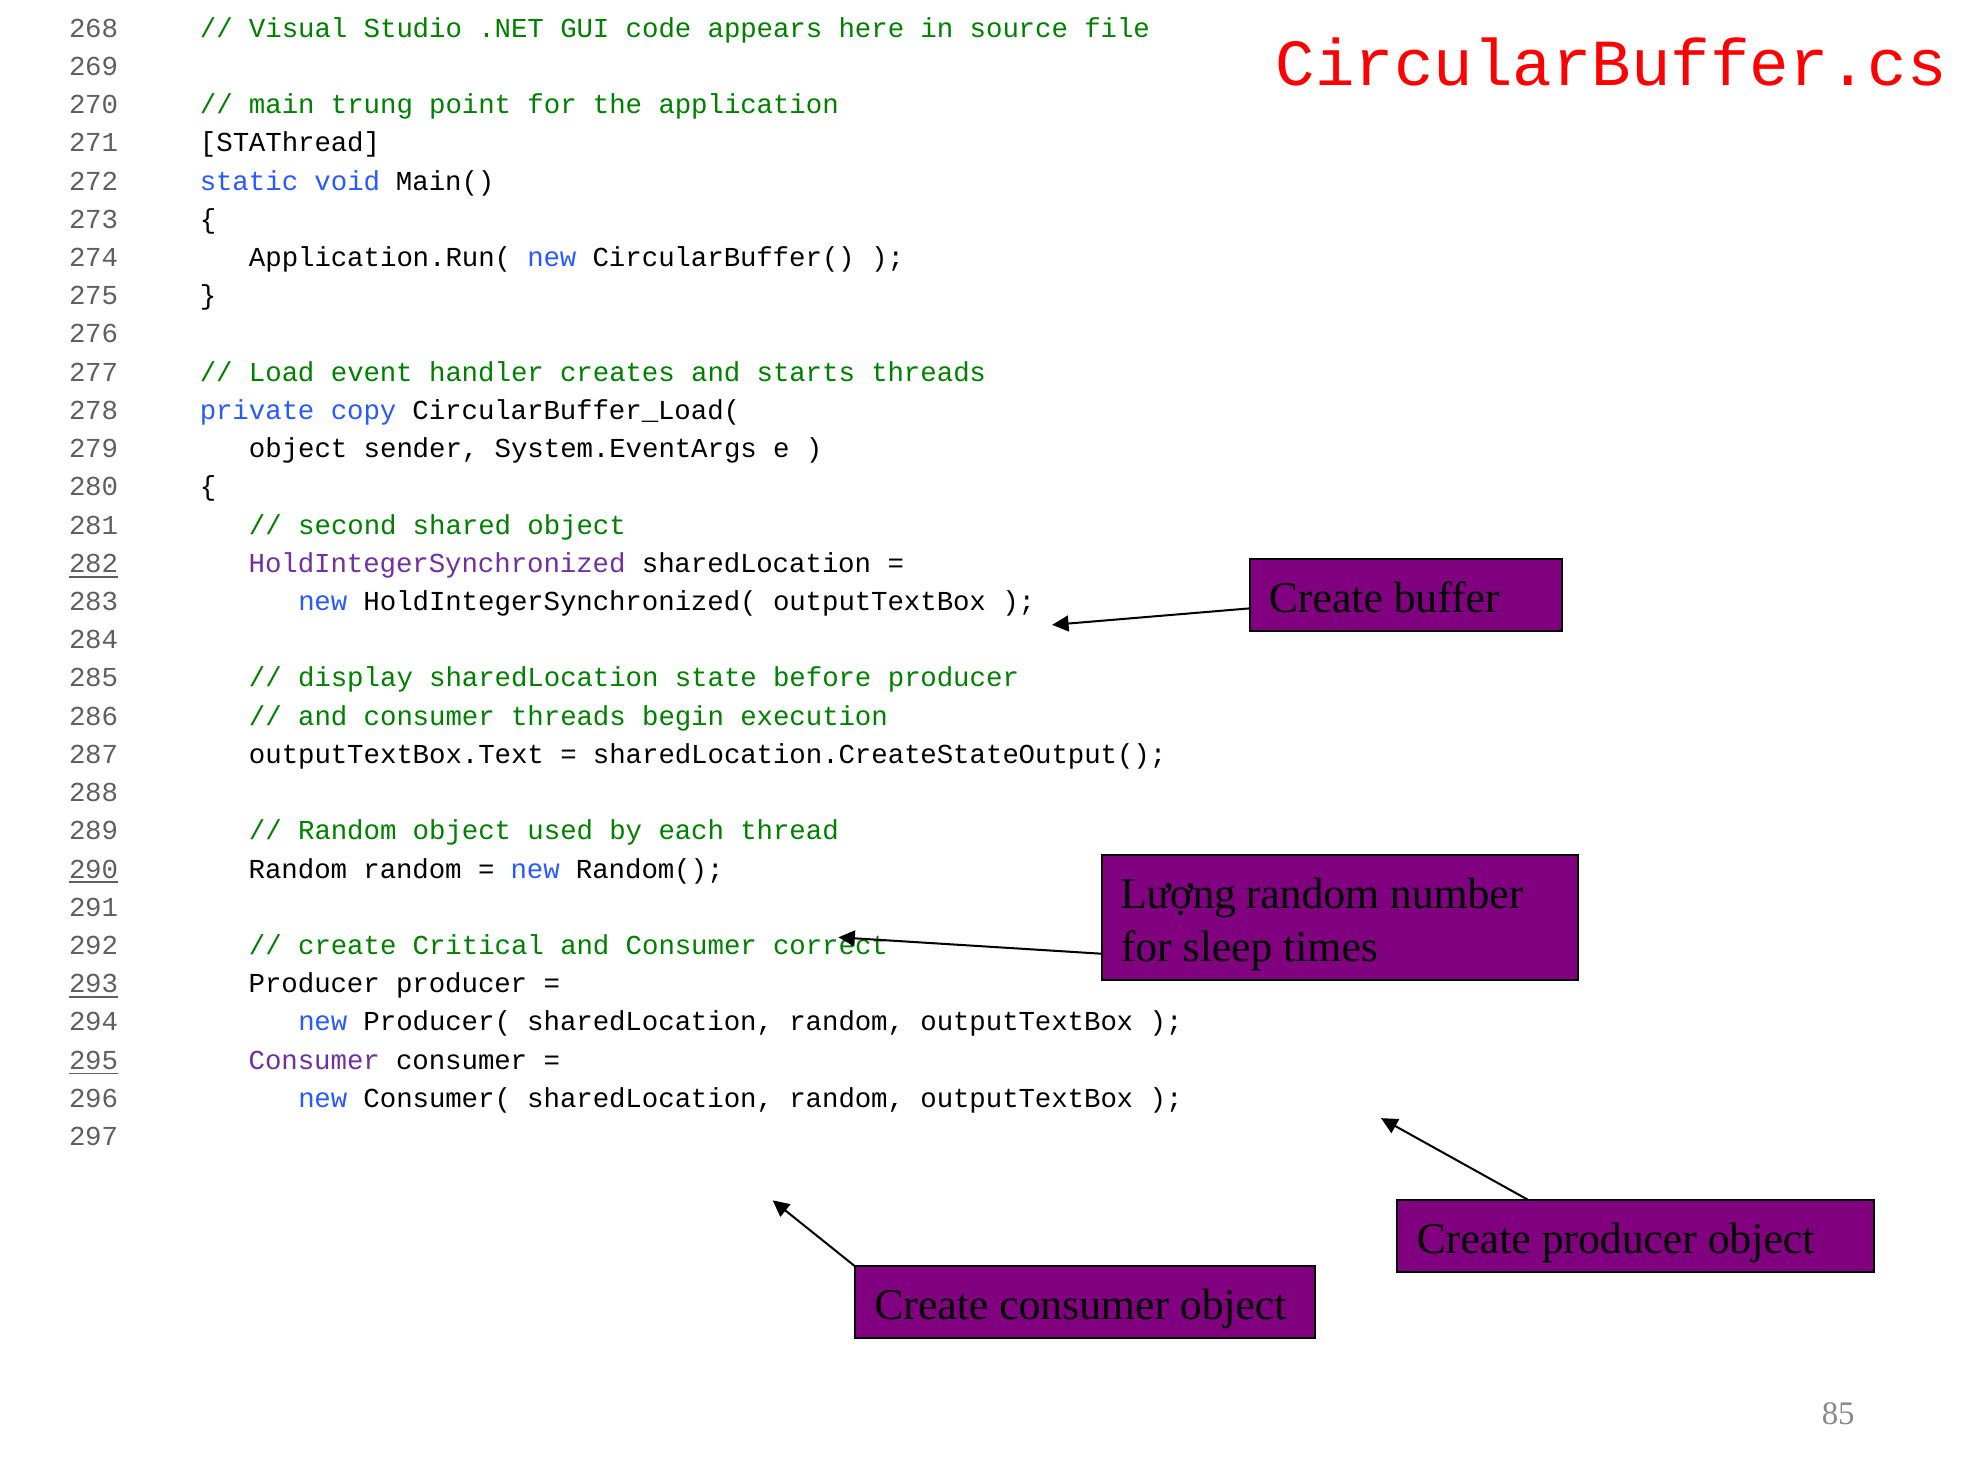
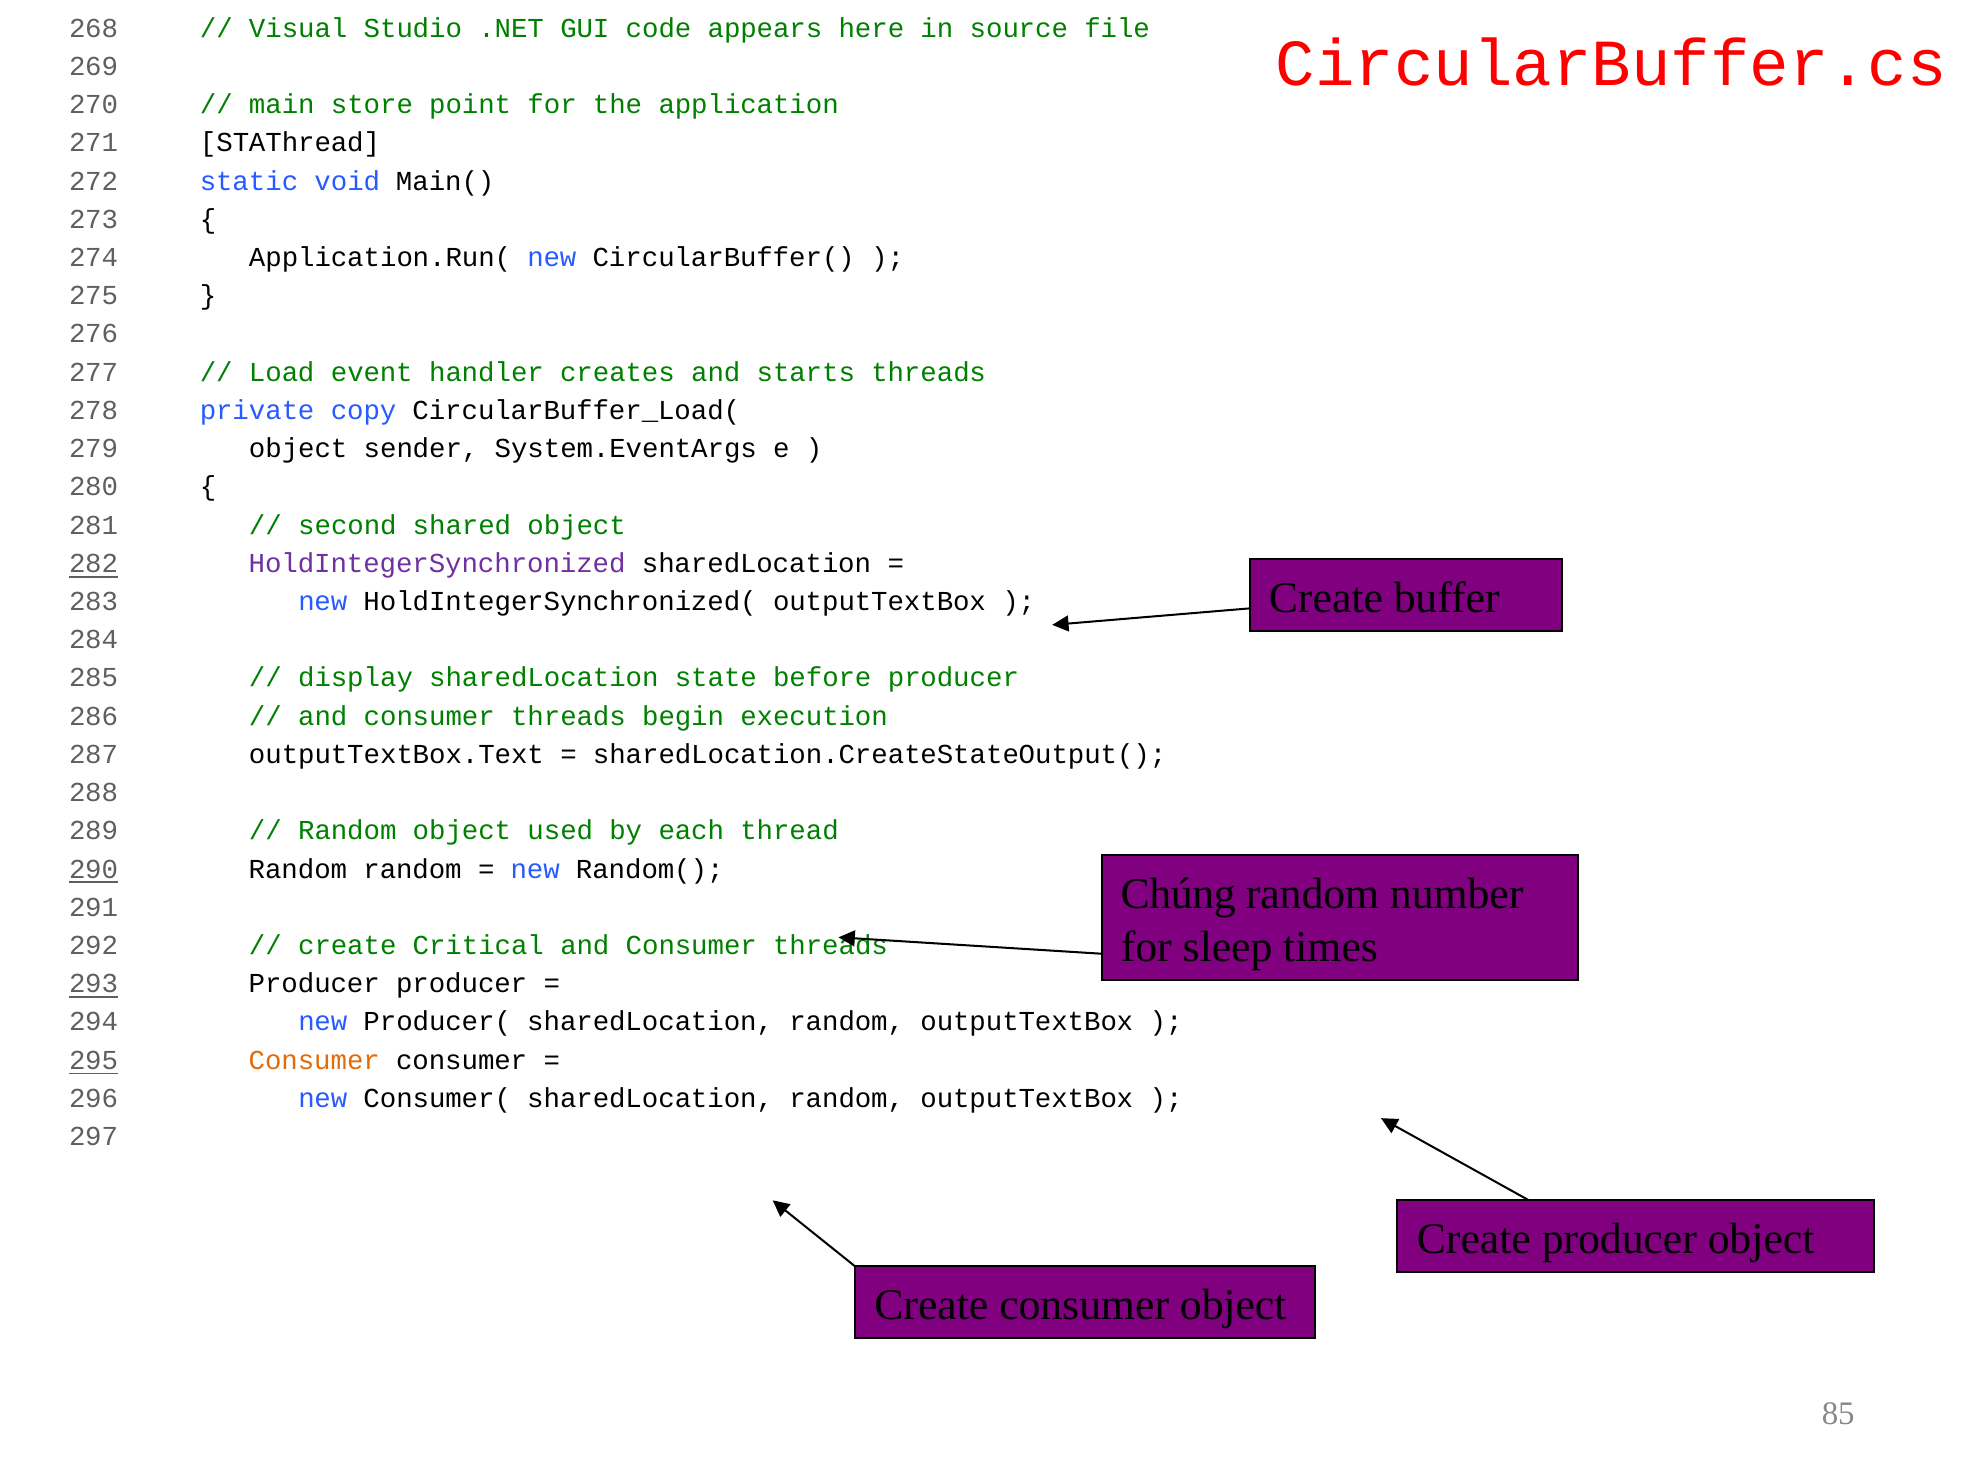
trung: trung -> store
Lượng: Lượng -> Chúng
correct at (830, 945): correct -> threads
Consumer at (314, 1060) colour: purple -> orange
